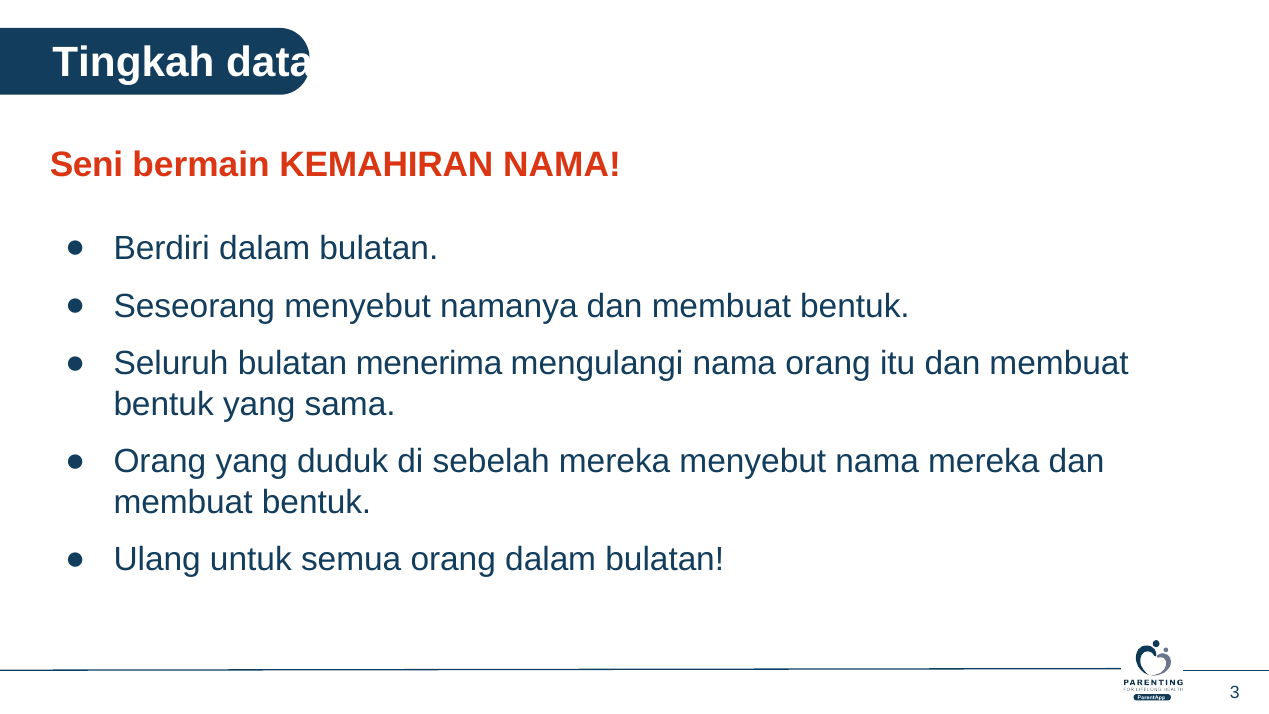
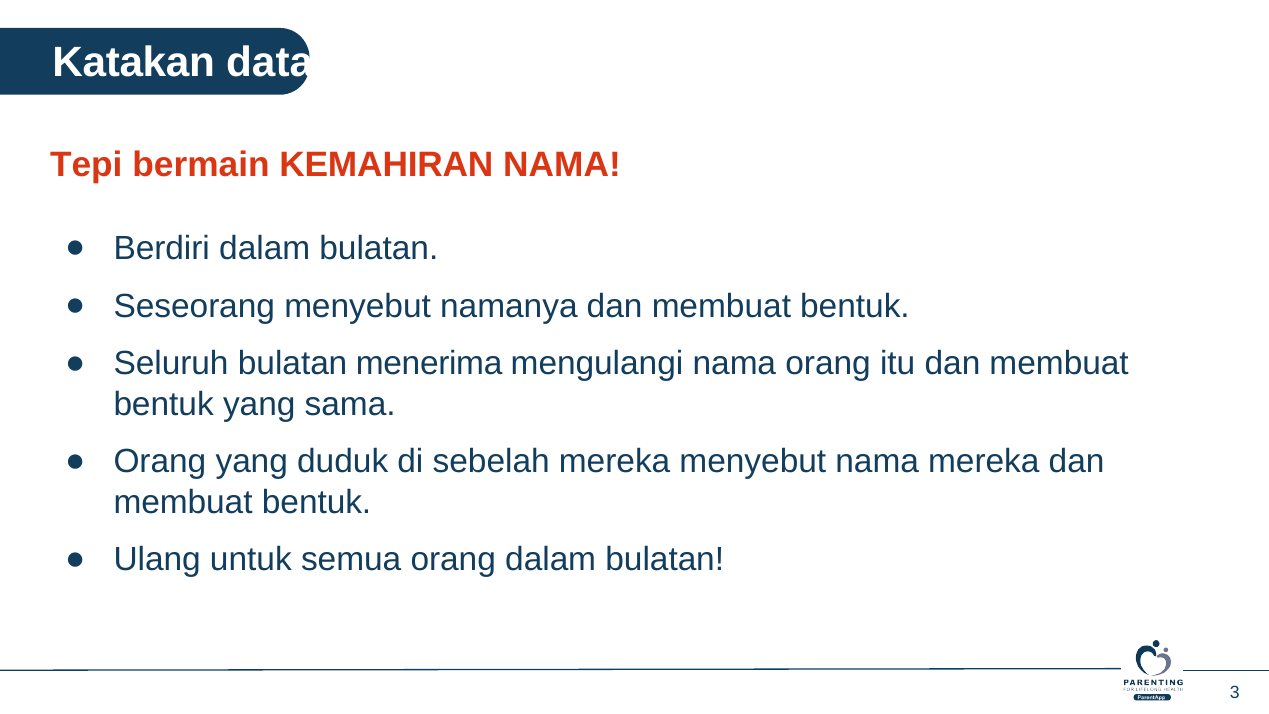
Tingkah: Tingkah -> Katakan
Seni: Seni -> Tepi
